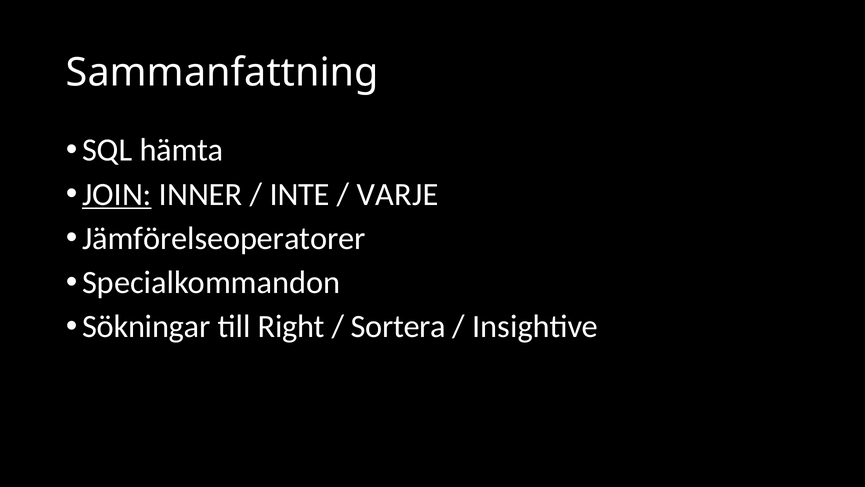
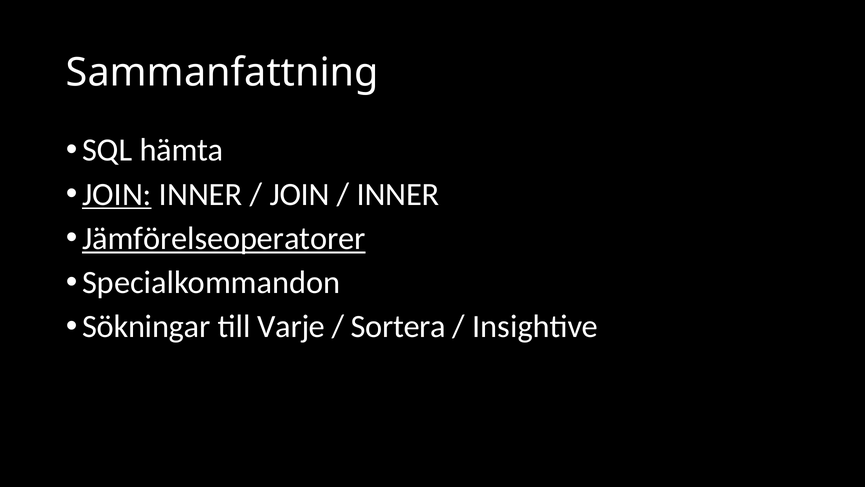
INTE at (300, 194): INTE -> JOIN
VARJE at (398, 194): VARJE -> INNER
Jämförelseoperatorer underline: none -> present
Right: Right -> Varje
